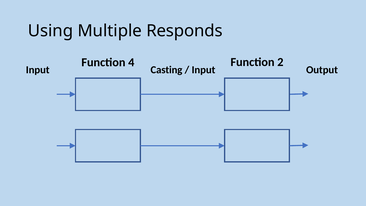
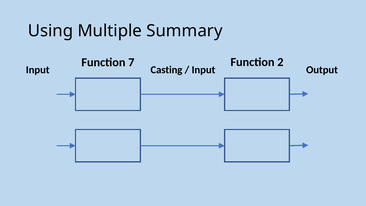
Responds: Responds -> Summary
4: 4 -> 7
